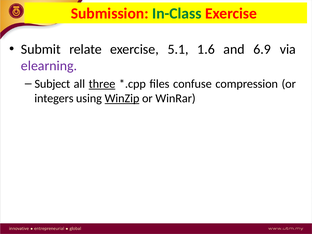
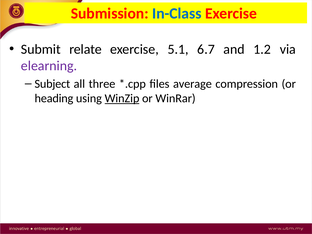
In-Class colour: green -> blue
1.6: 1.6 -> 6.7
6.9: 6.9 -> 1.2
three underline: present -> none
confuse: confuse -> average
integers: integers -> heading
